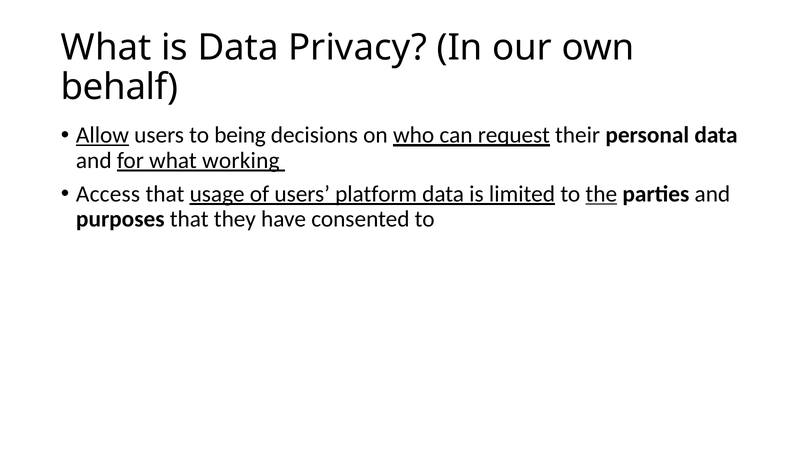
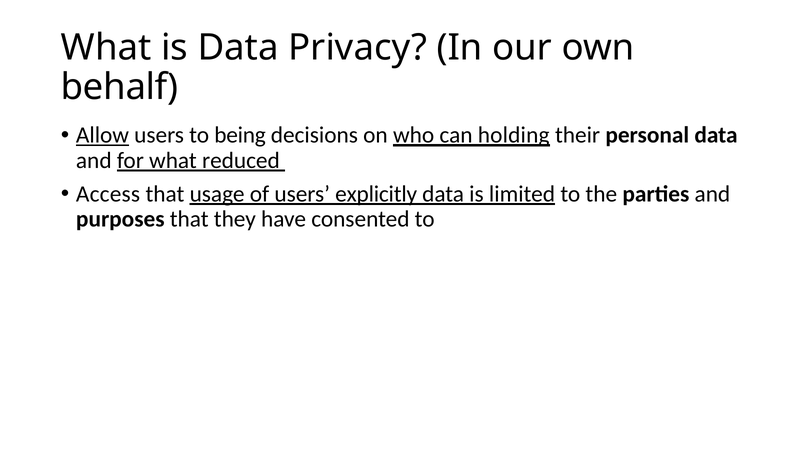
request: request -> holding
working: working -> reduced
platform: platform -> explicitly
the underline: present -> none
